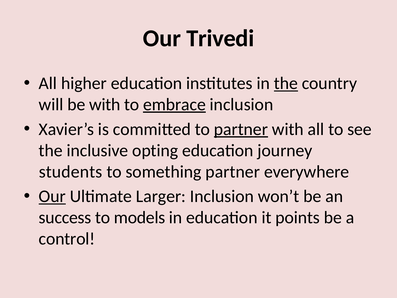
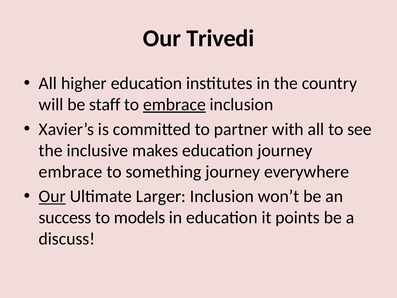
the at (286, 83) underline: present -> none
be with: with -> staff
partner at (241, 129) underline: present -> none
opting: opting -> makes
students at (71, 172): students -> embrace
something partner: partner -> journey
control: control -> discuss
